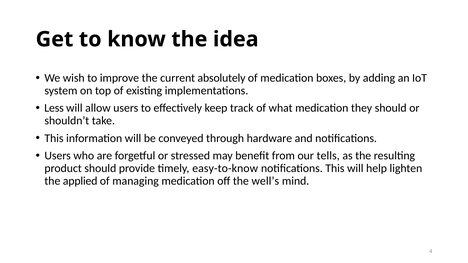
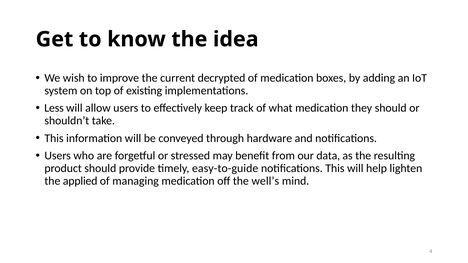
absolutely: absolutely -> decrypted
tells: tells -> data
easy-to-know: easy-to-know -> easy-to-guide
